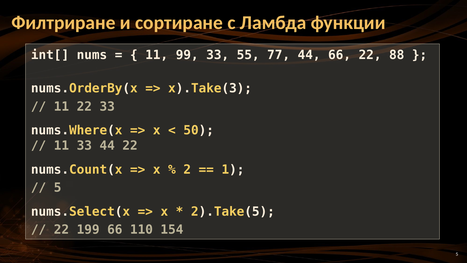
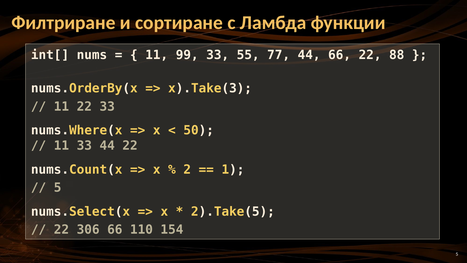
199: 199 -> 306
